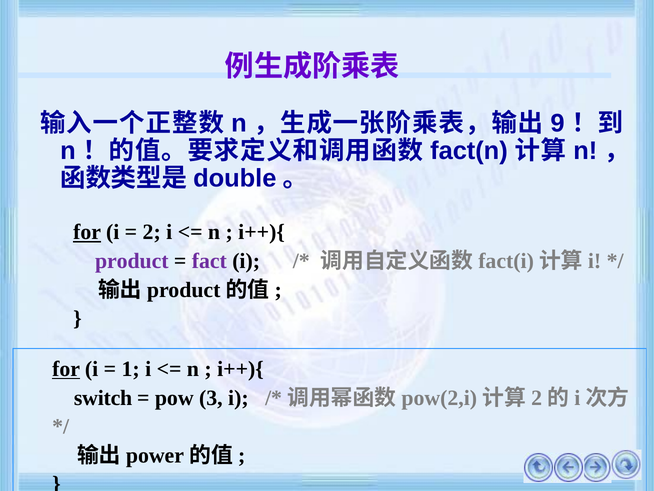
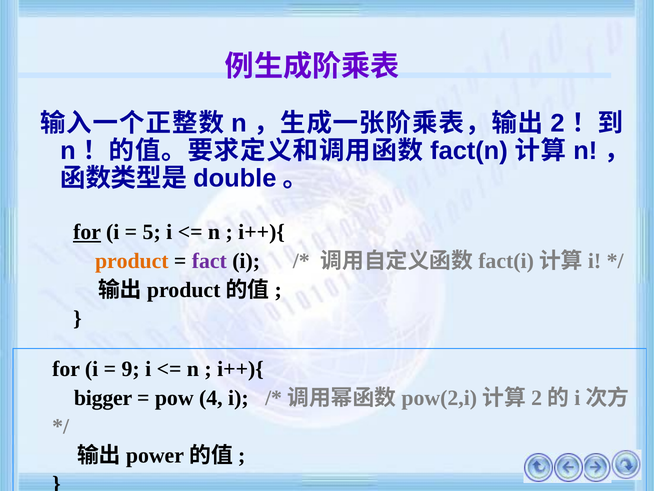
9: 9 -> 2
2: 2 -> 5
product colour: purple -> orange
for at (66, 369) underline: present -> none
1: 1 -> 9
switch: switch -> bigger
3: 3 -> 4
